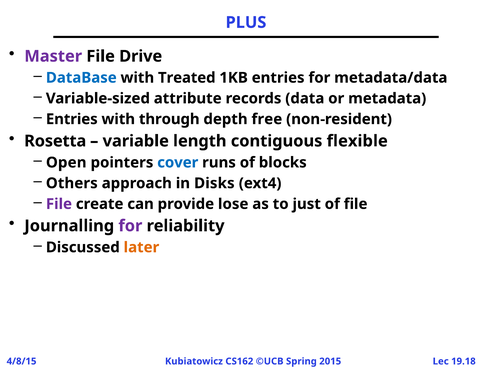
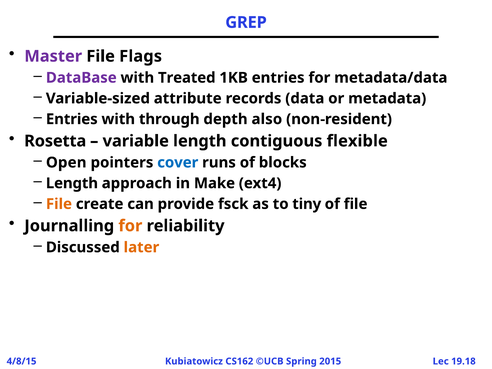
PLUS: PLUS -> GREP
Drive: Drive -> Flags
DataBase colour: blue -> purple
free: free -> also
Others at (72, 183): Others -> Length
Disks: Disks -> Make
File at (59, 204) colour: purple -> orange
lose: lose -> fsck
just: just -> tiny
for at (130, 226) colour: purple -> orange
